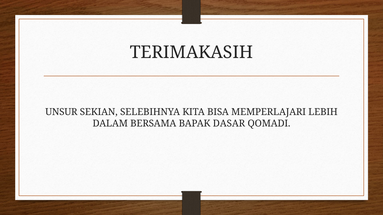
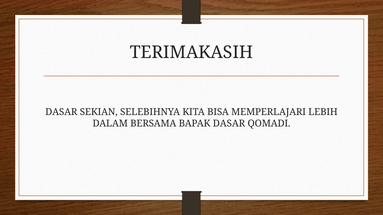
UNSUR at (61, 112): UNSUR -> DASAR
